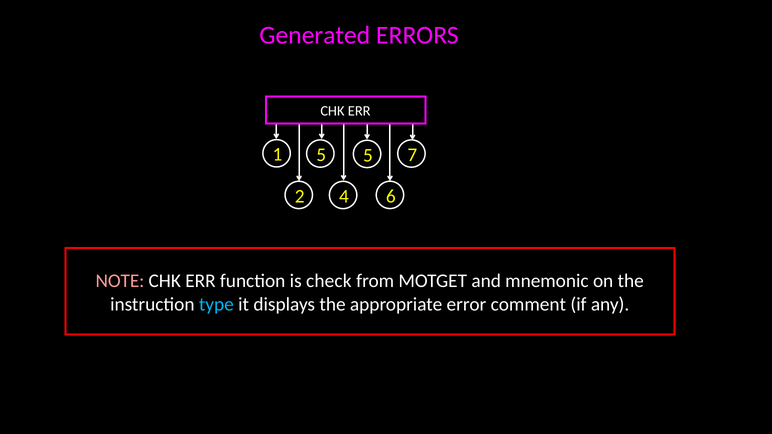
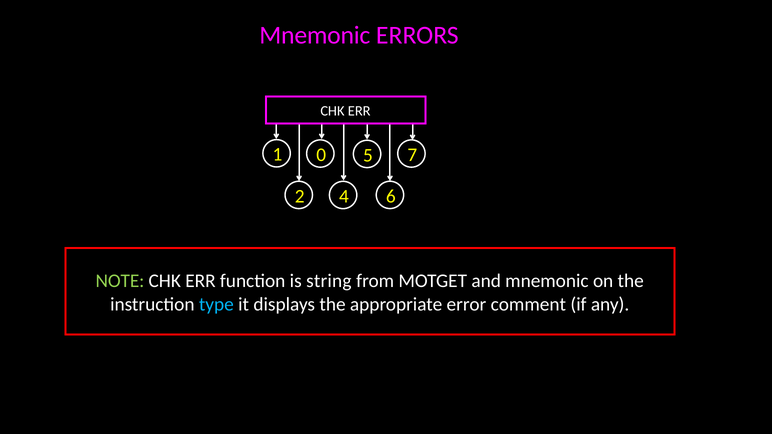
Generated at (315, 35): Generated -> Mnemonic
1 5: 5 -> 0
NOTE colour: pink -> light green
check: check -> string
